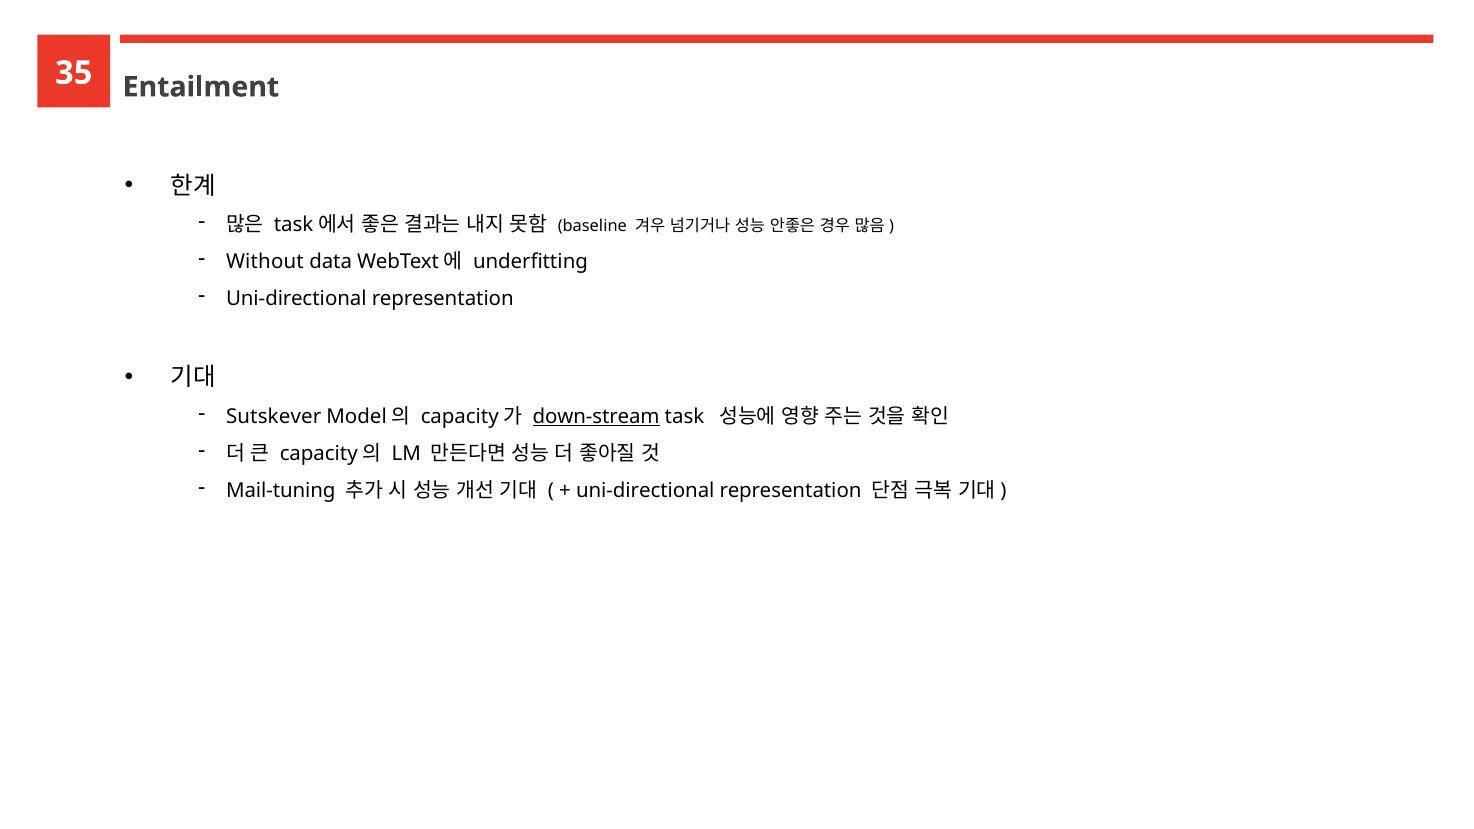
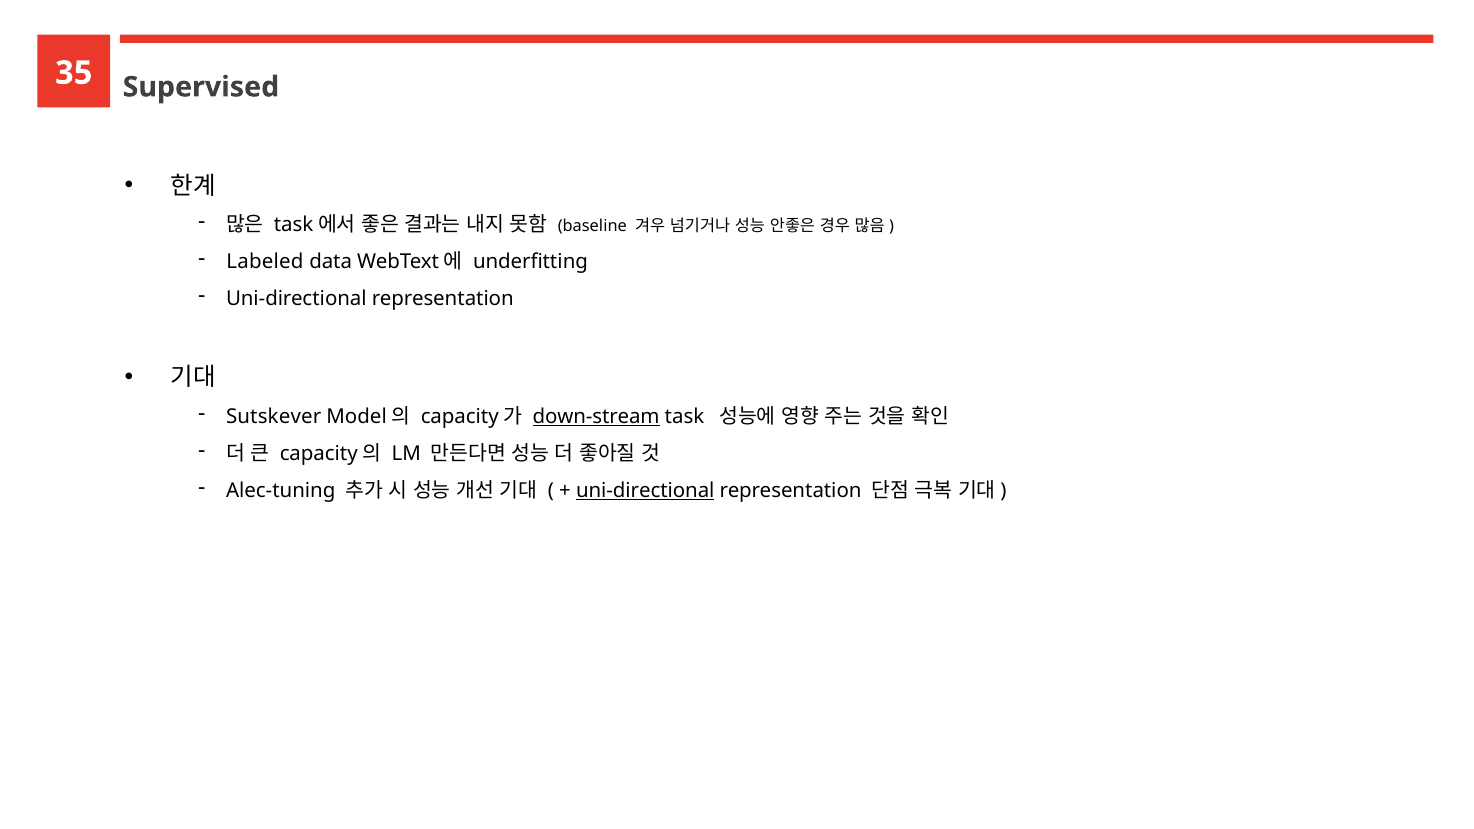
Entailment: Entailment -> Supervised
Without: Without -> Labeled
Mail-tuning: Mail-tuning -> Alec-tuning
uni-directional at (645, 491) underline: none -> present
